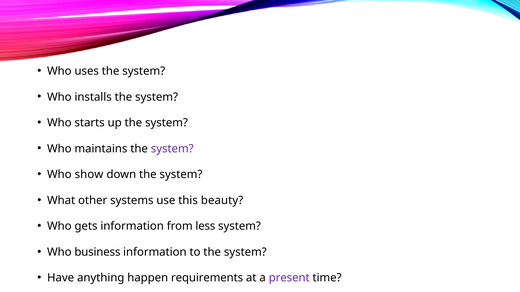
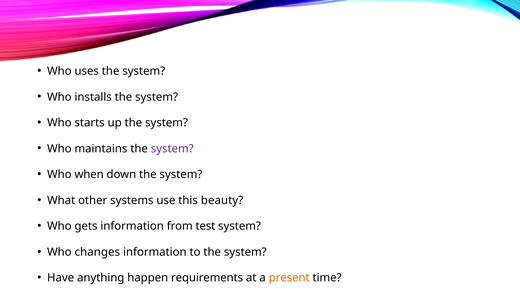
show: show -> when
less: less -> test
business: business -> changes
present colour: purple -> orange
